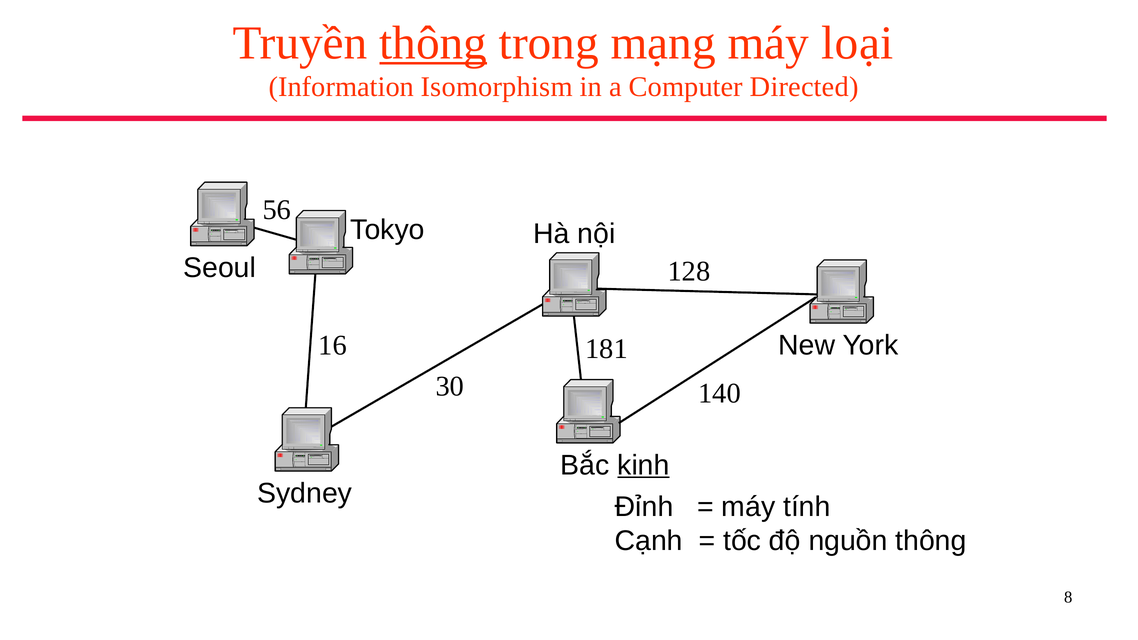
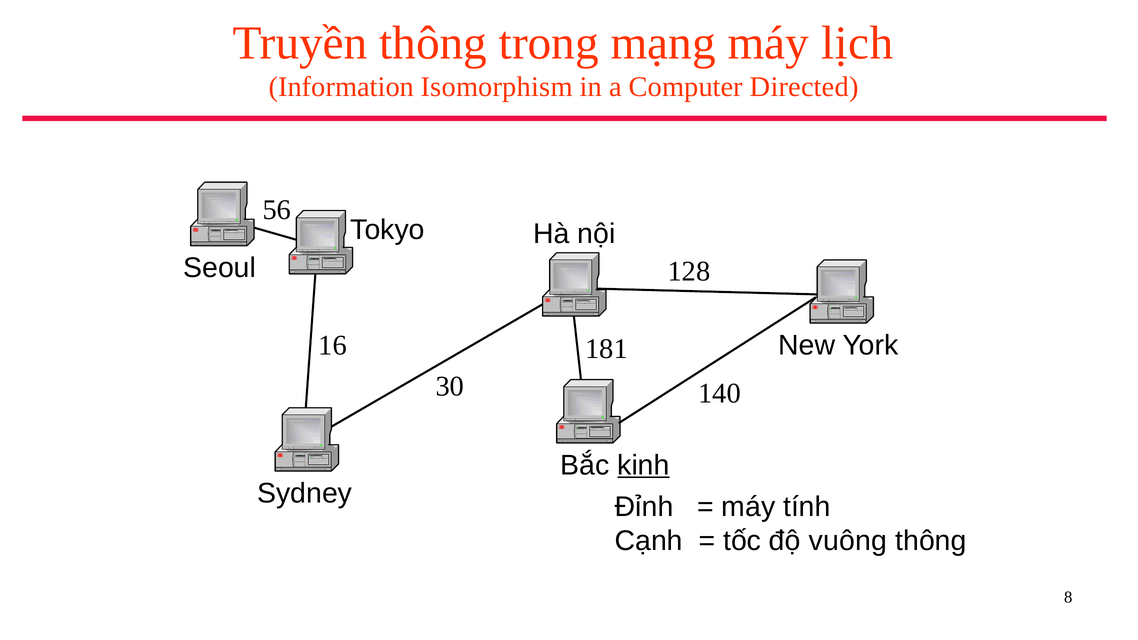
thông at (433, 43) underline: present -> none
loại: loại -> lịch
nguồn: nguồn -> vuông
